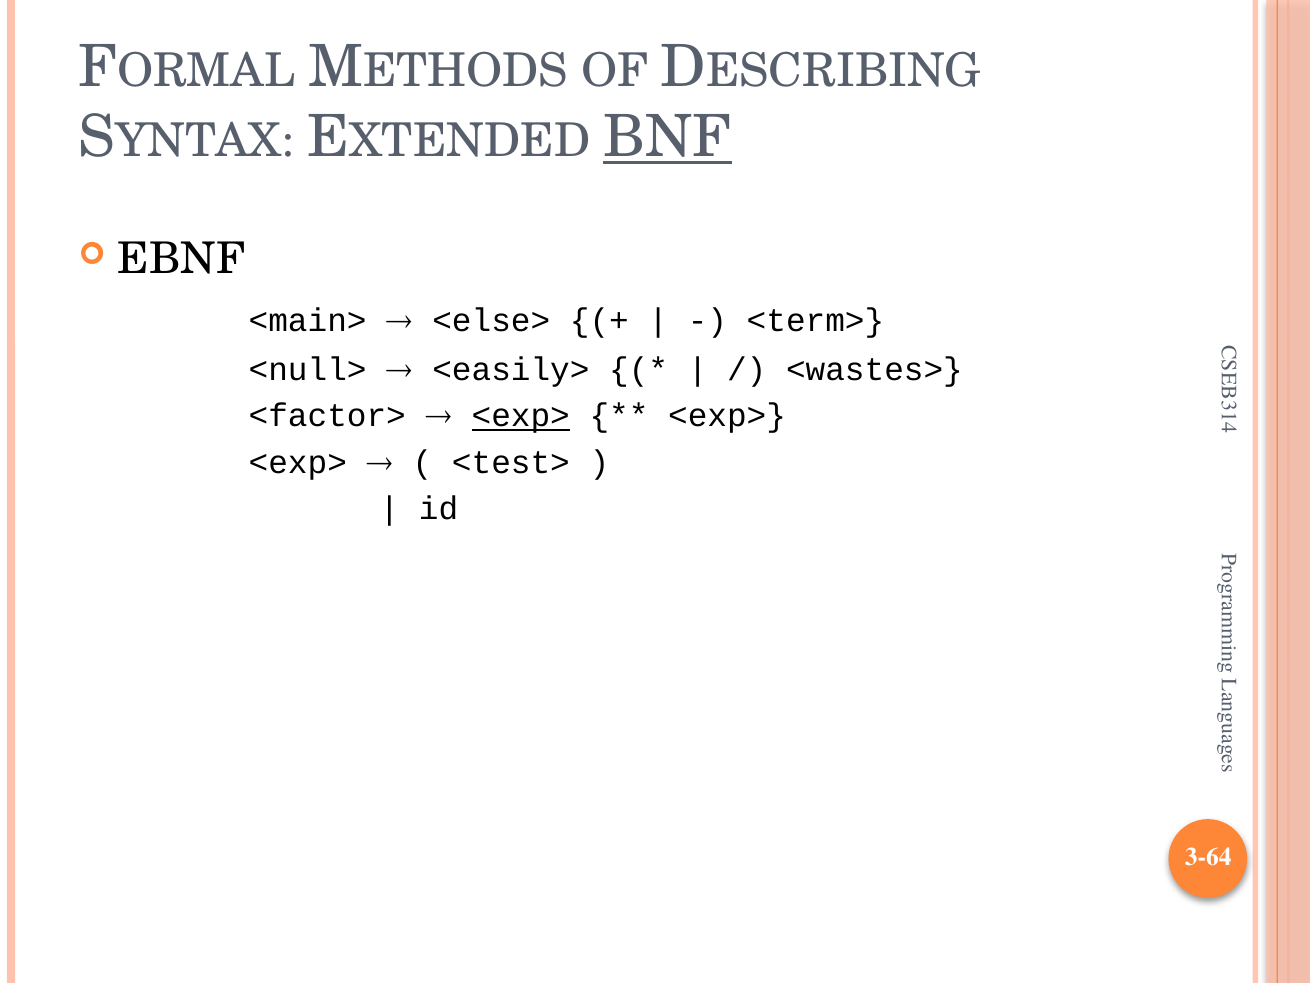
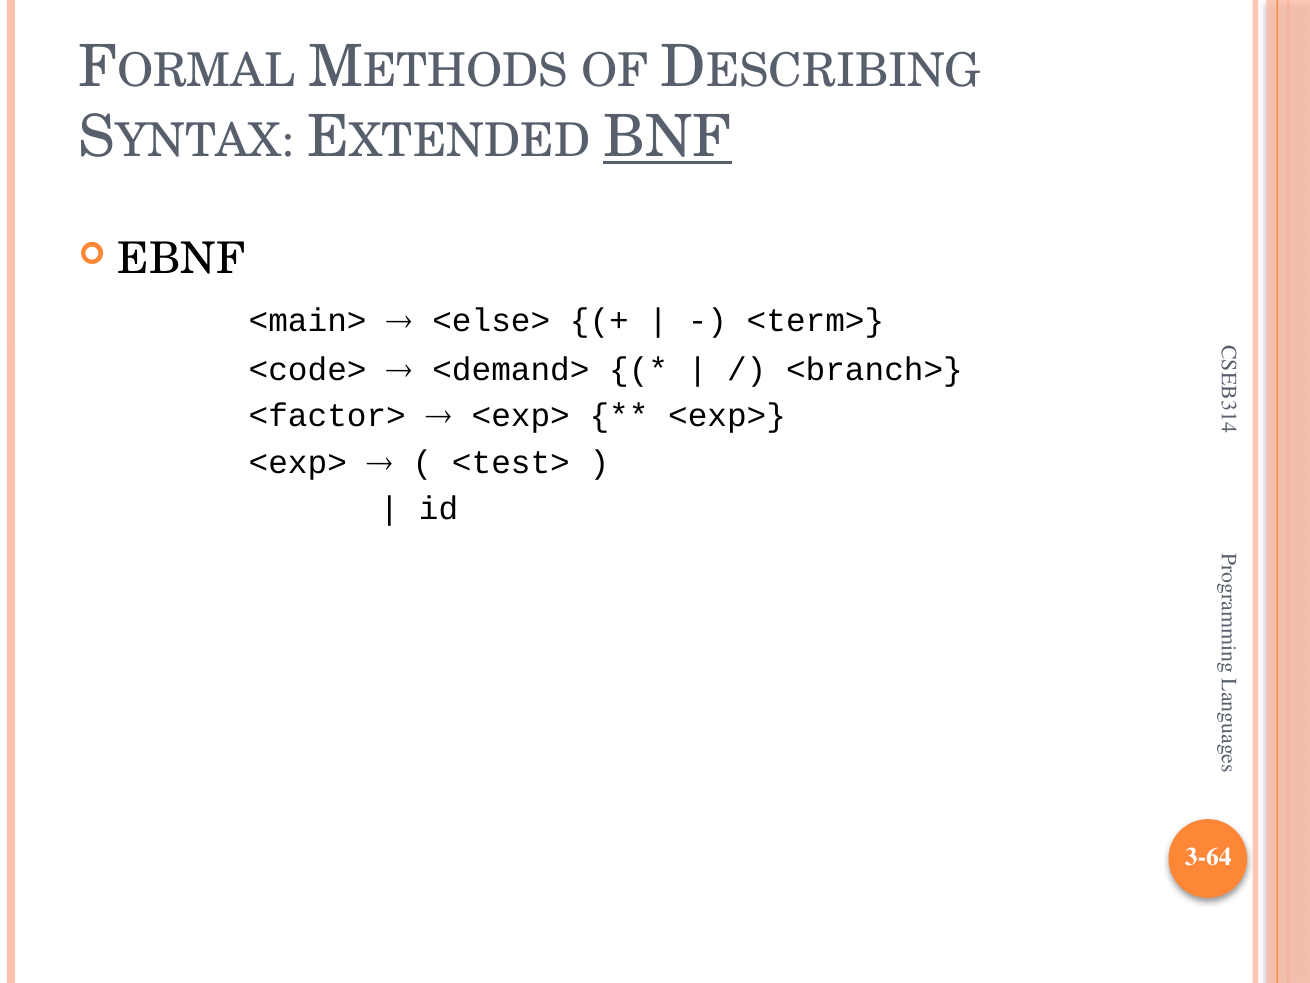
<null>: <null> -> <code>
<easily>: <easily> -> <demand>
<wastes>: <wastes> -> <branch>
<exp> at (521, 416) underline: present -> none
